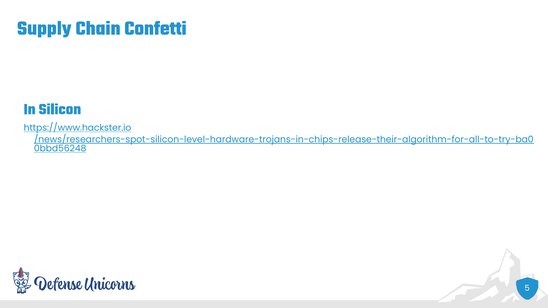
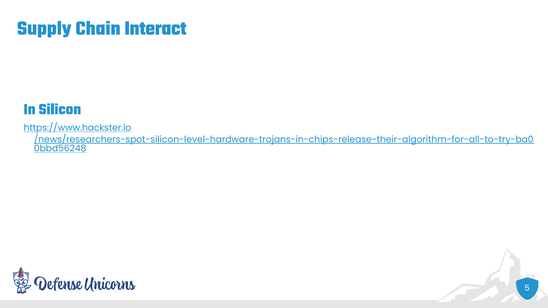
Confetti: Confetti -> Interact
